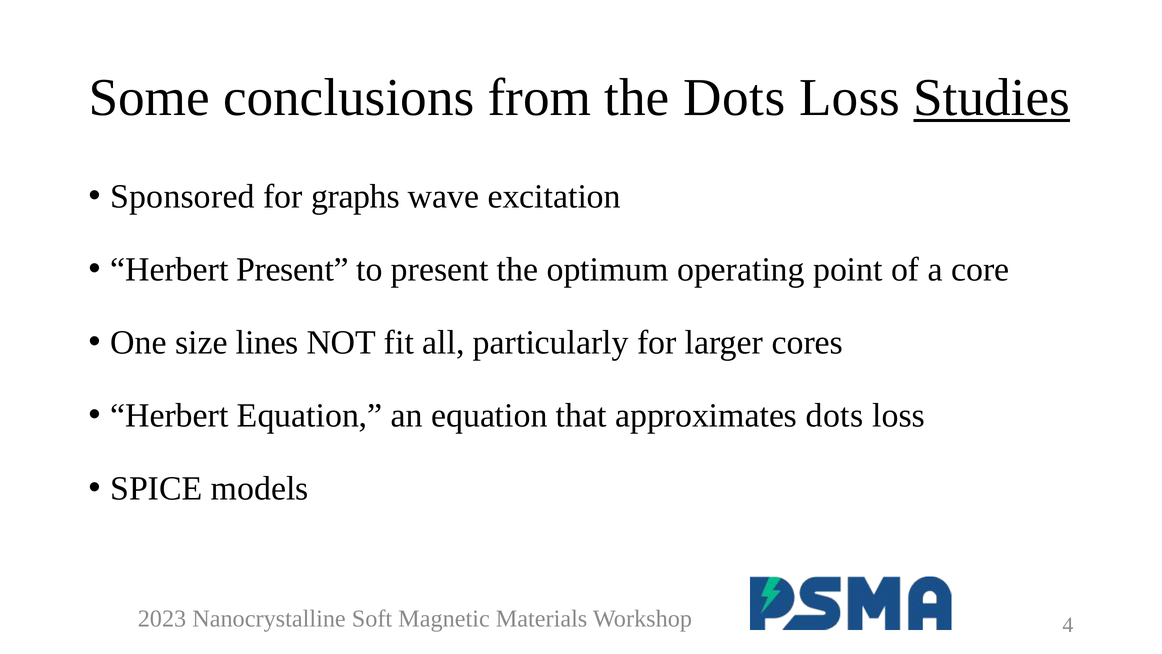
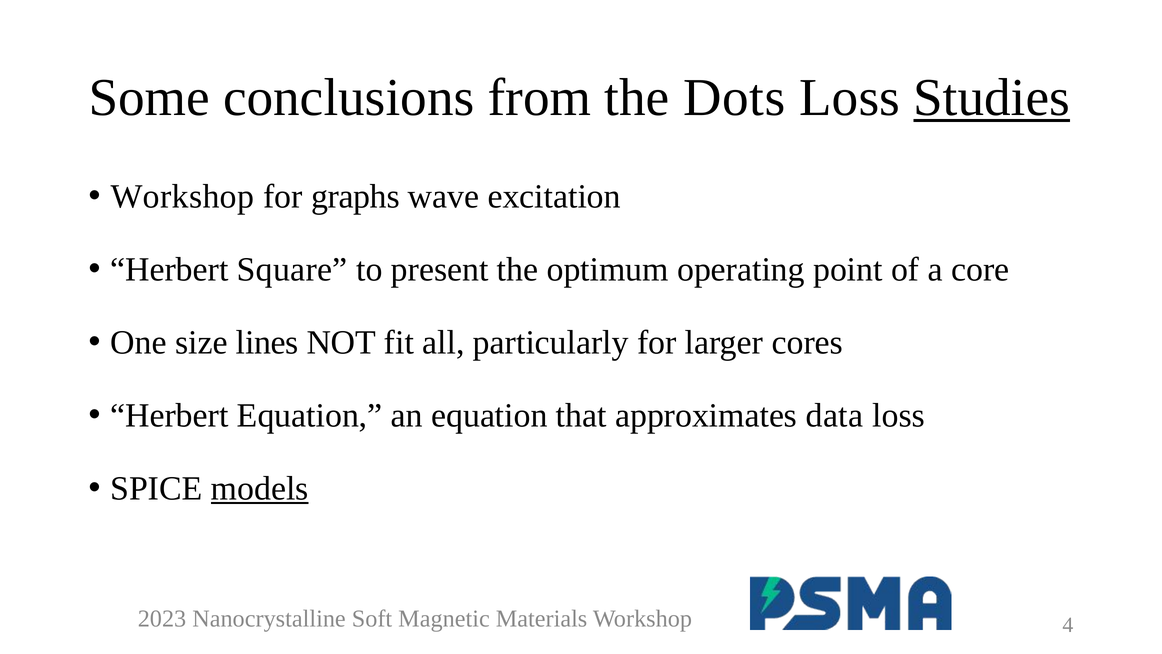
Sponsored at (183, 196): Sponsored -> Workshop
Herbert Present: Present -> Square
approximates dots: dots -> data
models underline: none -> present
